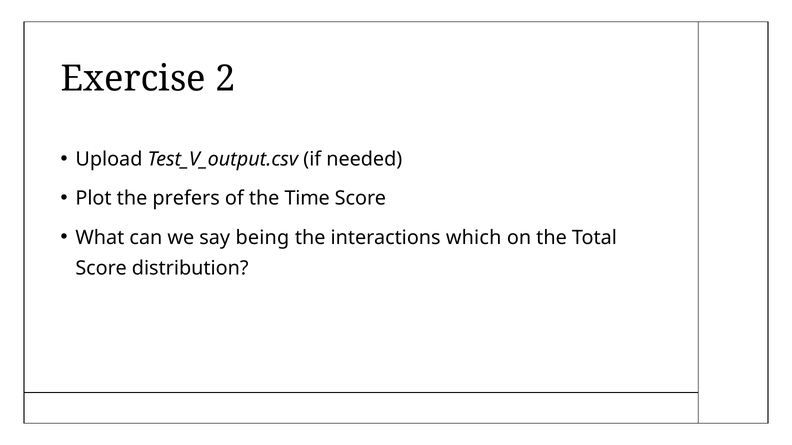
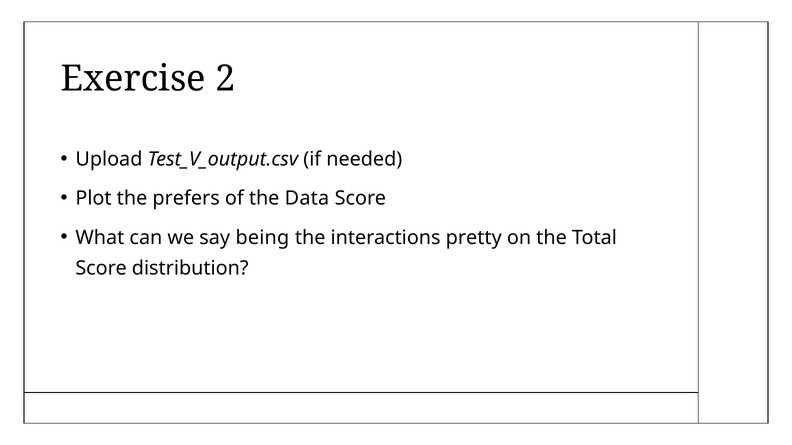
Time: Time -> Data
which: which -> pretty
